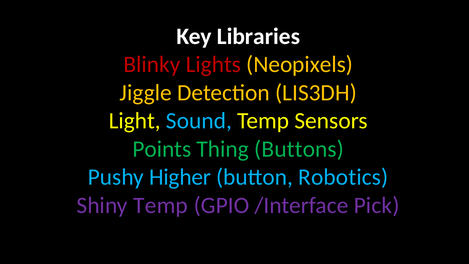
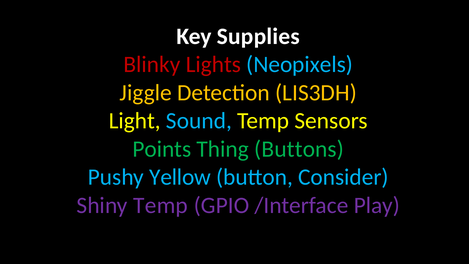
Libraries: Libraries -> Supplies
Neopixels colour: yellow -> light blue
Higher: Higher -> Yellow
Robotics: Robotics -> Consider
Pick: Pick -> Play
